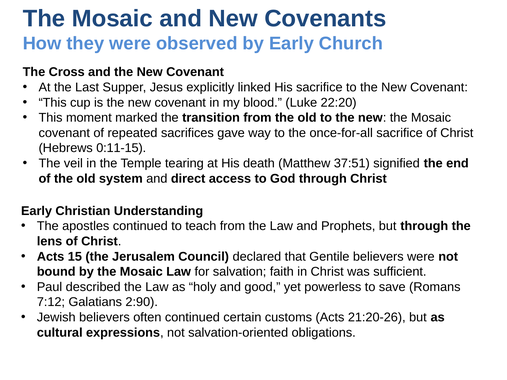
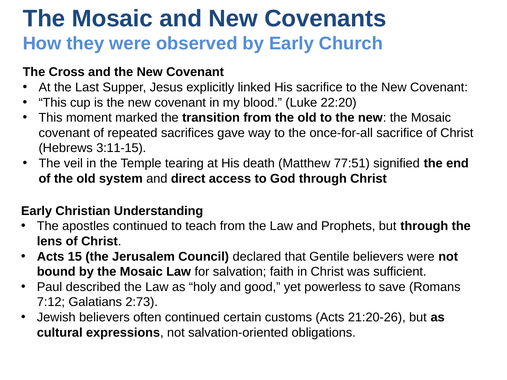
0:11-15: 0:11-15 -> 3:11-15
37:51: 37:51 -> 77:51
2:90: 2:90 -> 2:73
